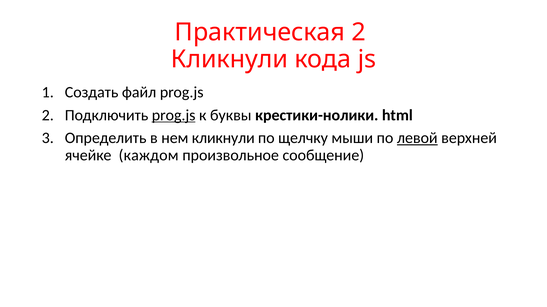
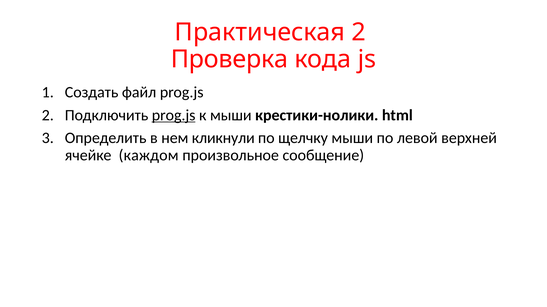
Кликнули at (229, 59): Кликнули -> Проверка
к буквы: буквы -> мыши
левой underline: present -> none
